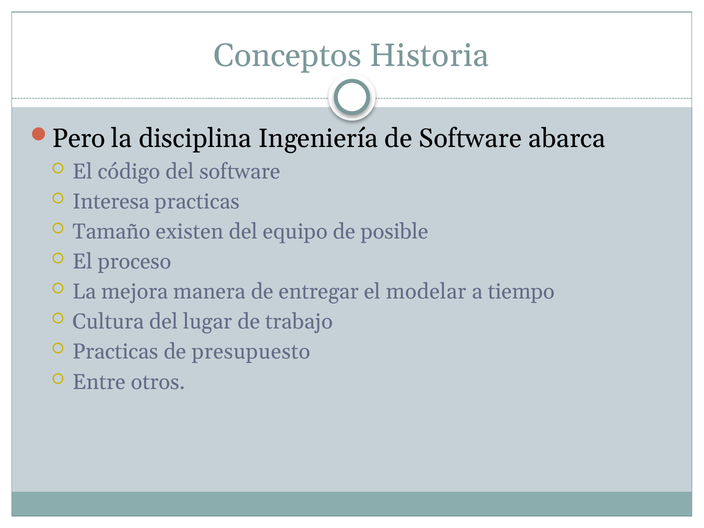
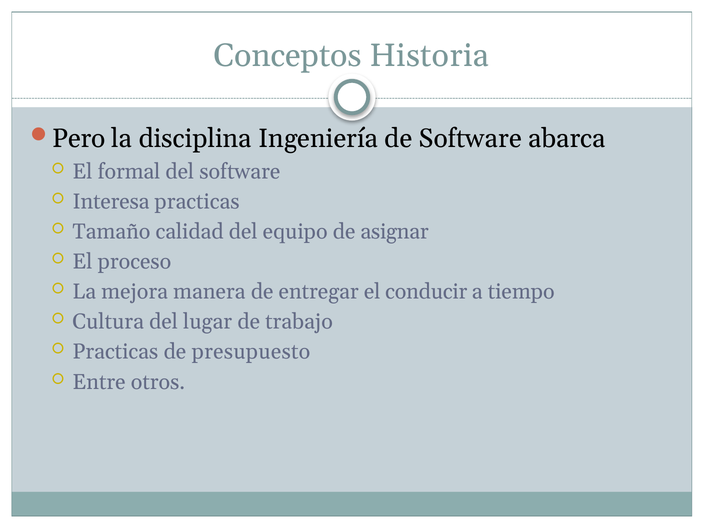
código: código -> formal
existen: existen -> calidad
posible: posible -> asignar
modelar: modelar -> conducir
